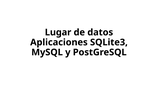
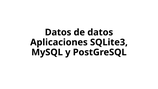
Lugar at (58, 32): Lugar -> Datos
